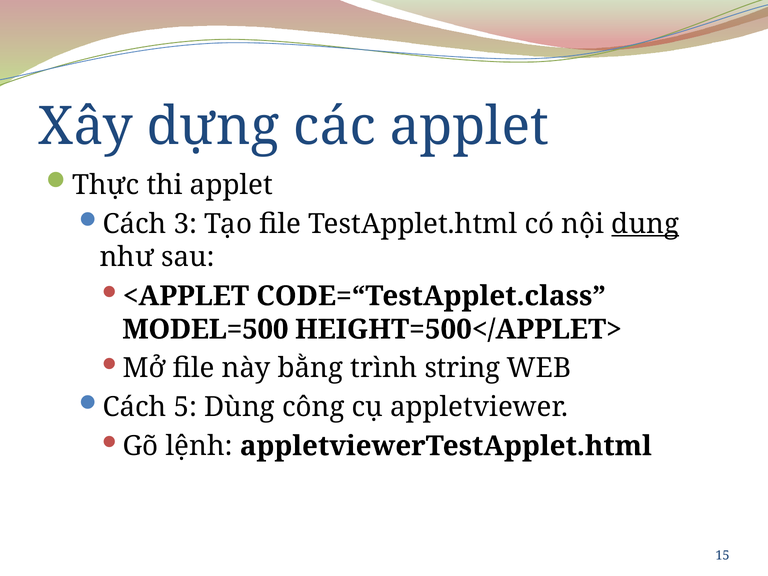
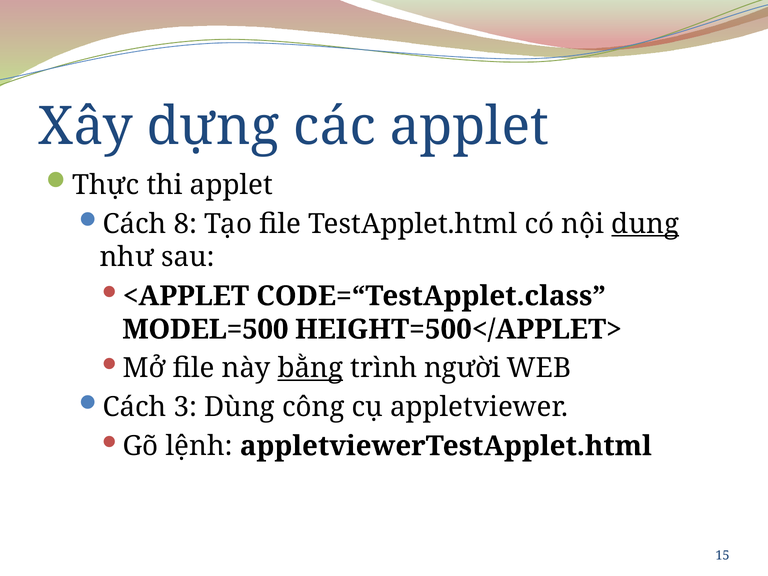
3: 3 -> 8
bằng underline: none -> present
string: string -> người
5: 5 -> 3
